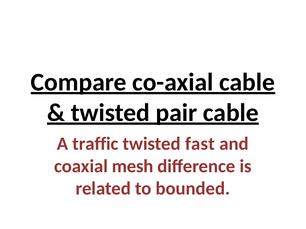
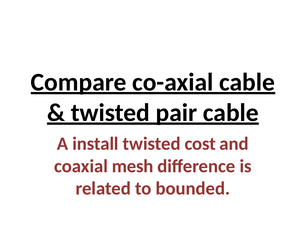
traffic: traffic -> install
fast: fast -> cost
